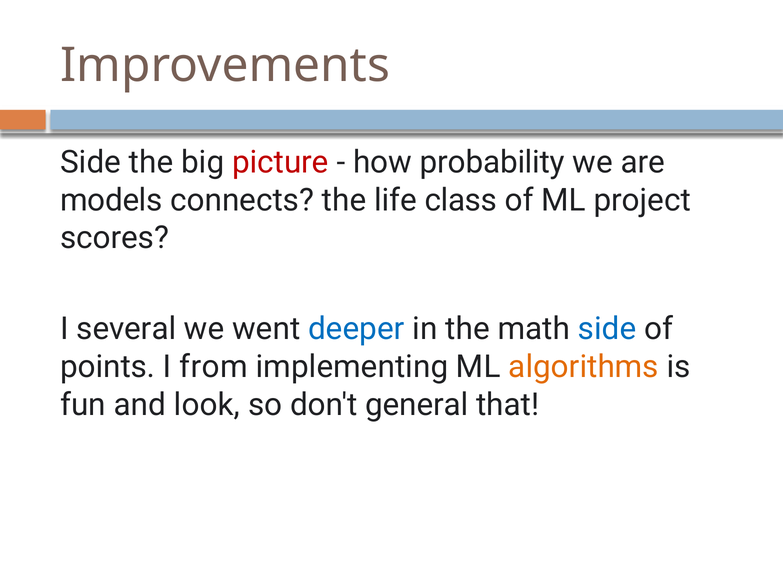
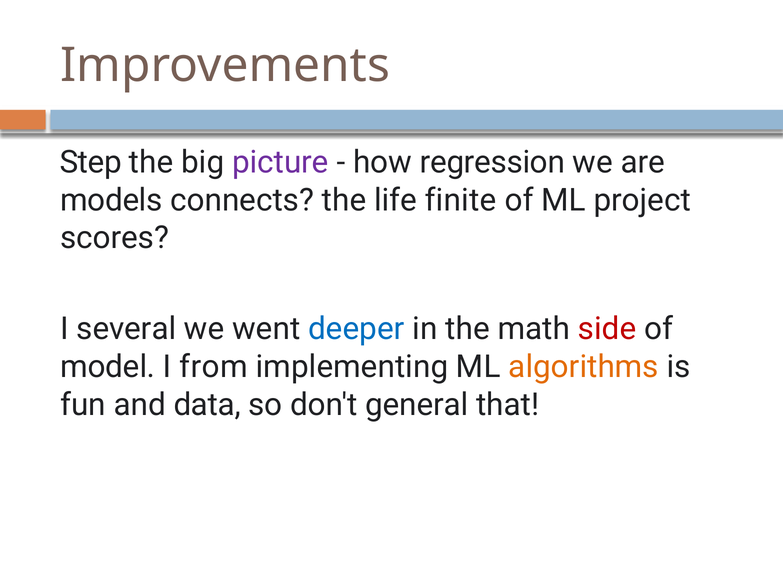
Side at (91, 162): Side -> Step
picture colour: red -> purple
probability: probability -> regression
class: class -> finite
side at (607, 329) colour: blue -> red
points: points -> model
look: look -> data
